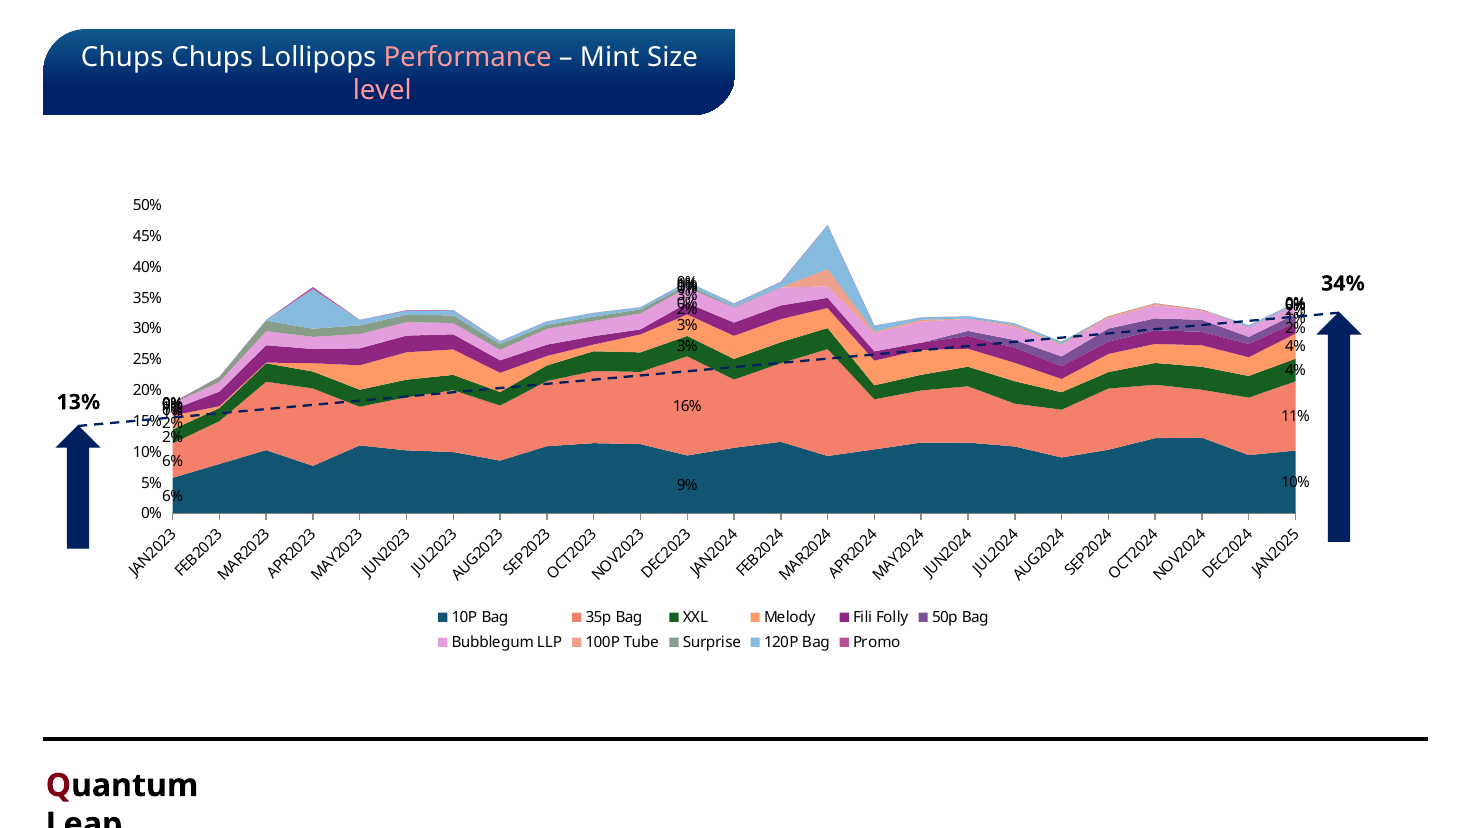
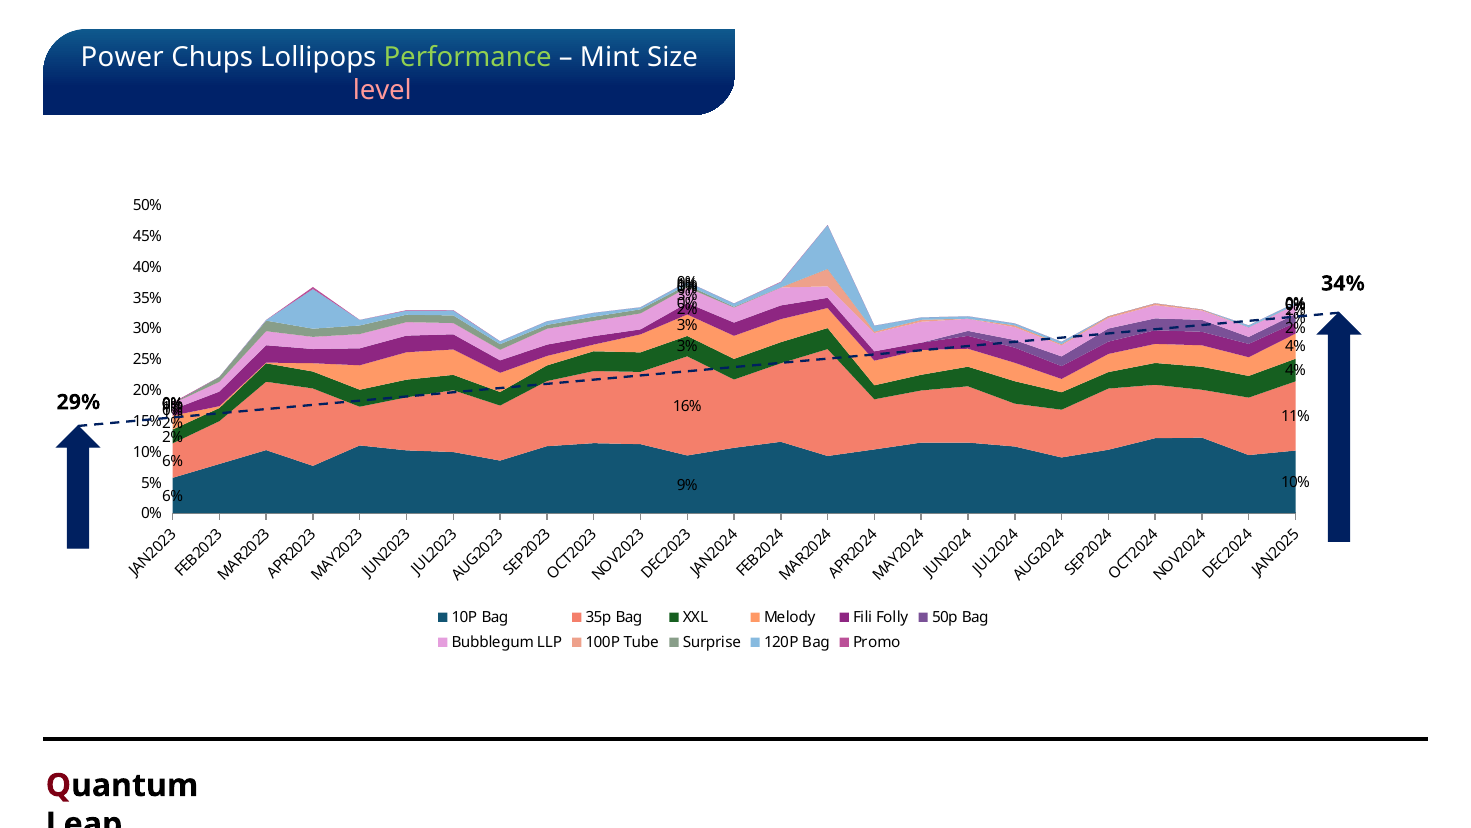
Chups at (122, 57): Chups -> Power
Performance colour: pink -> light green
13%: 13% -> 29%
